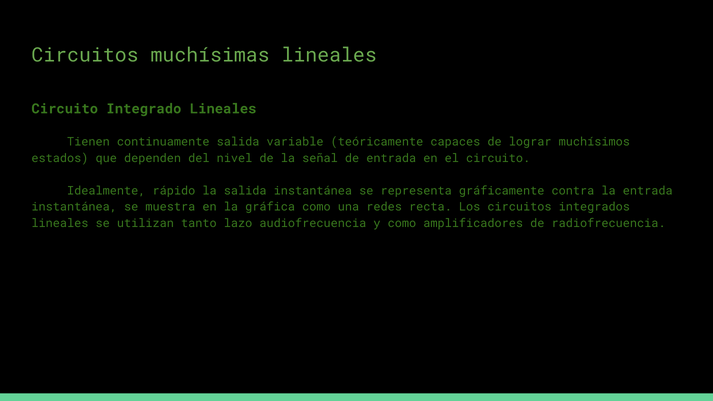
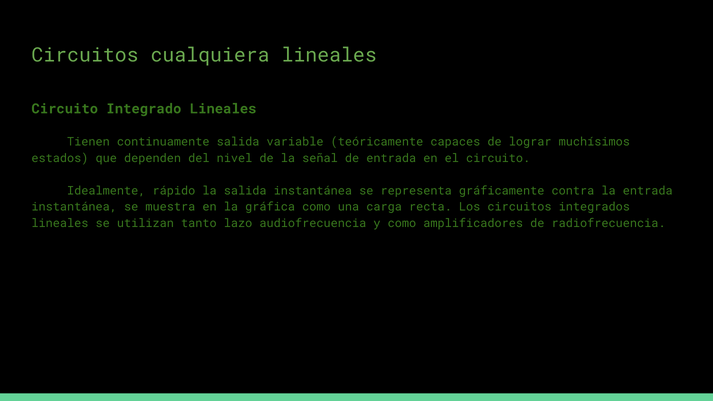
muchísimas: muchísimas -> cualquiera
redes: redes -> carga
